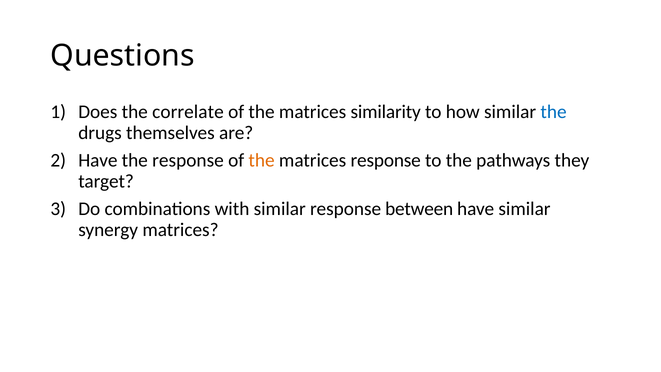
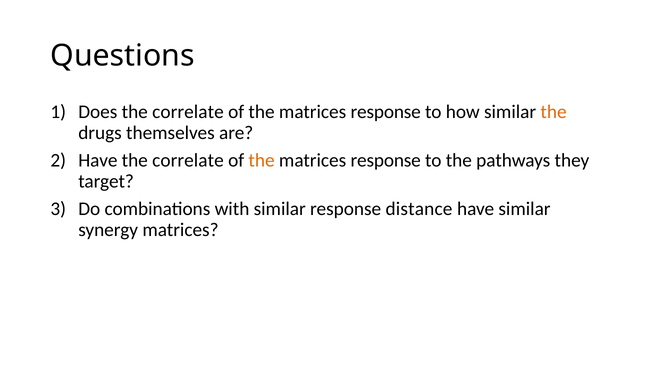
similarity at (386, 112): similarity -> response
the at (554, 112) colour: blue -> orange
response at (188, 160): response -> correlate
between: between -> distance
